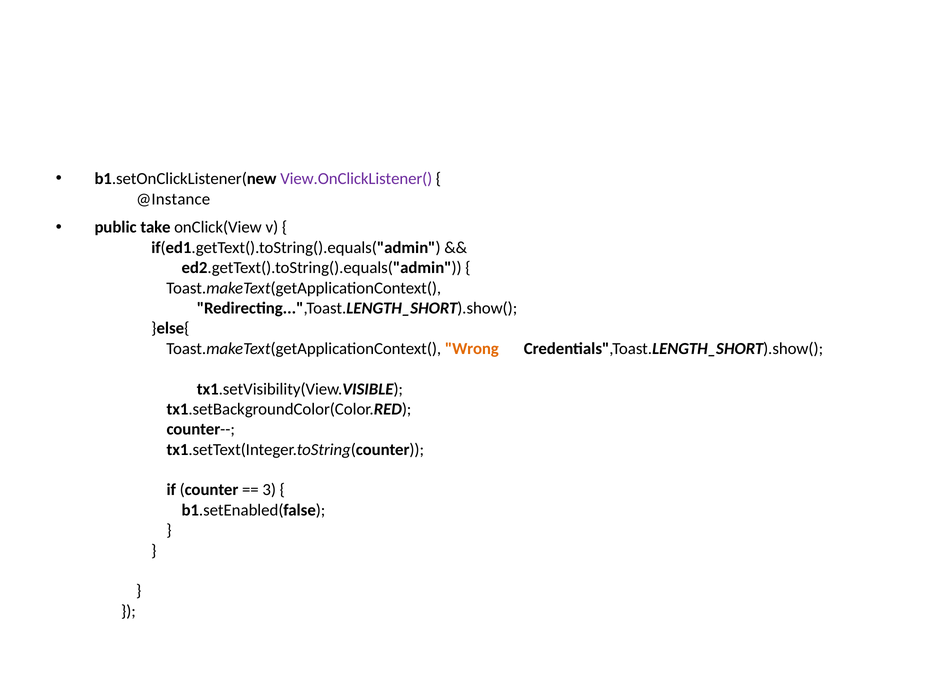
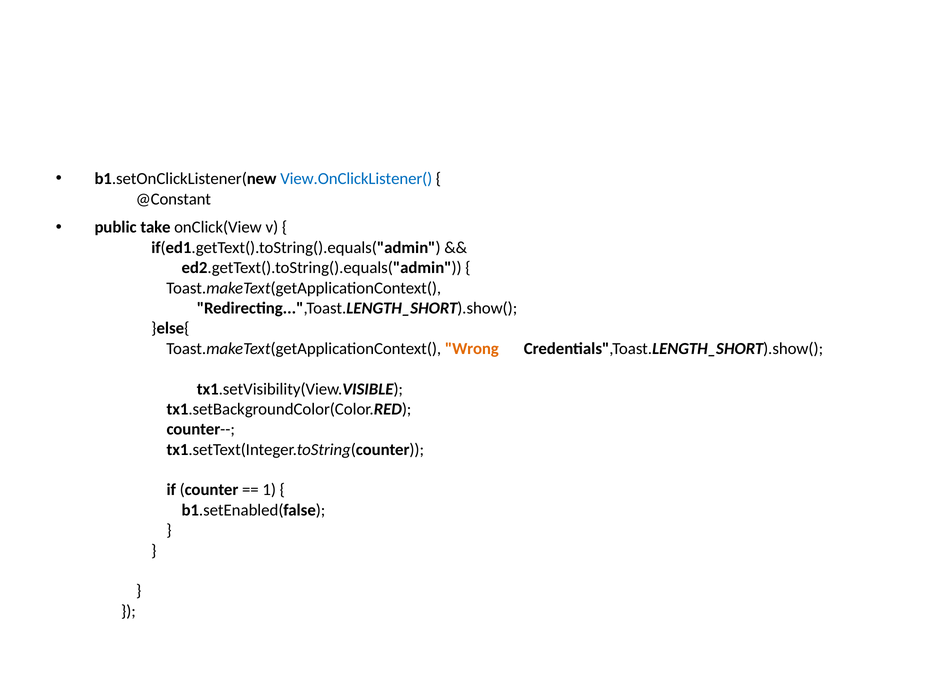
View.OnClickListener( colour: purple -> blue
@Instance: @Instance -> @Constant
3: 3 -> 1
